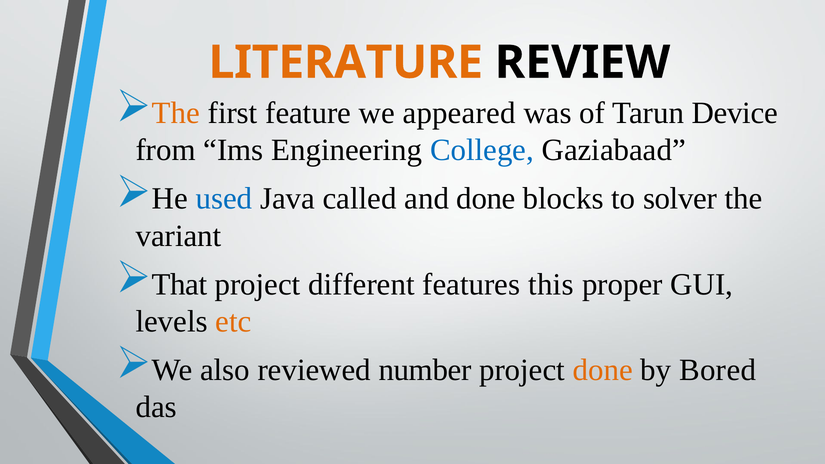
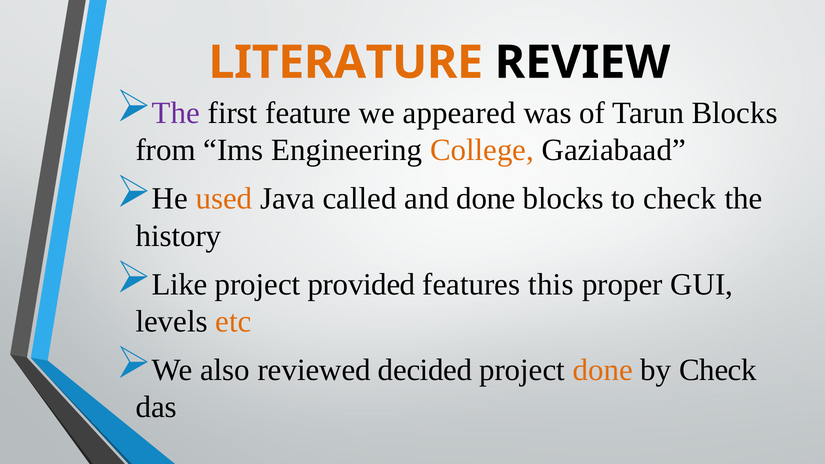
The at (176, 113) colour: orange -> purple
Tarun Device: Device -> Blocks
College colour: blue -> orange
used colour: blue -> orange
to solver: solver -> check
variant: variant -> history
That: That -> Like
different: different -> provided
number: number -> decided
by Bored: Bored -> Check
